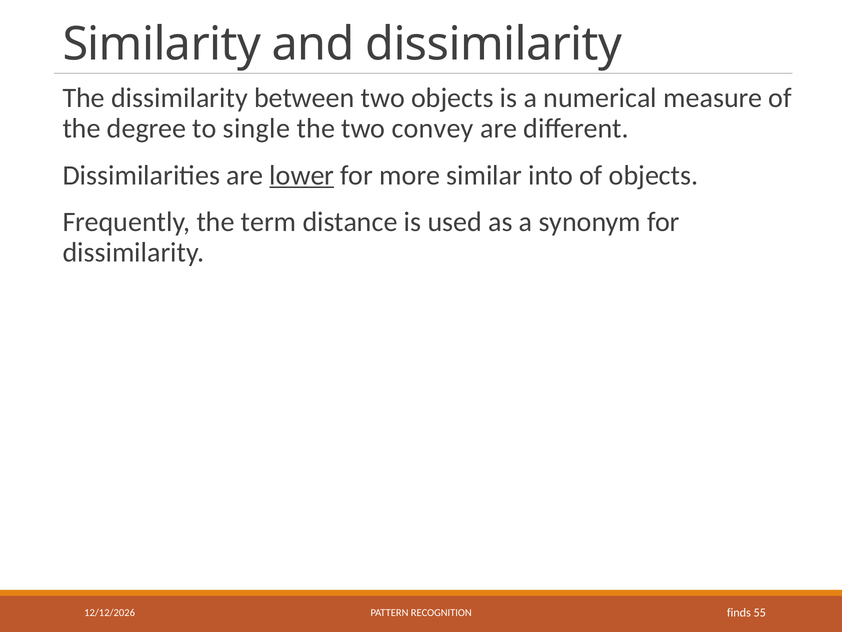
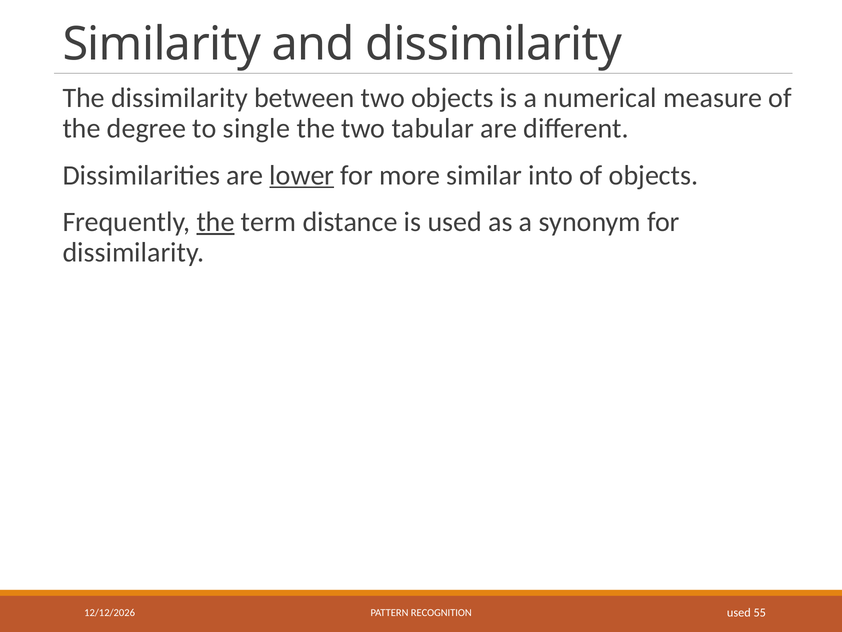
convey: convey -> tabular
the at (216, 222) underline: none -> present
RECOGNITION finds: finds -> used
